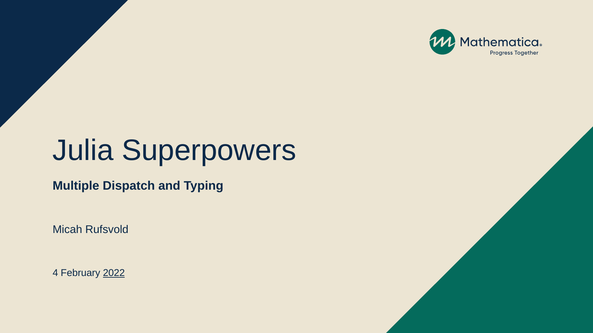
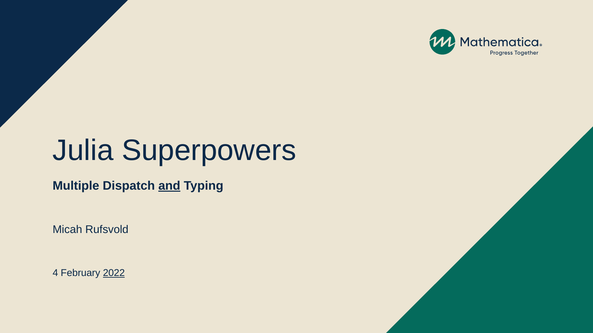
and underline: none -> present
